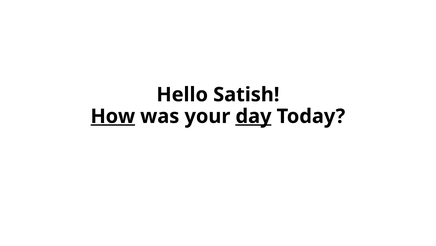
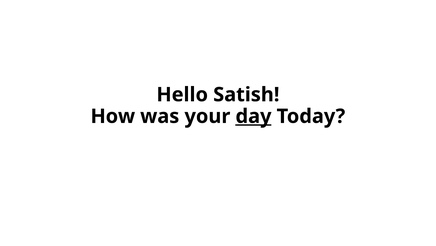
How underline: present -> none
